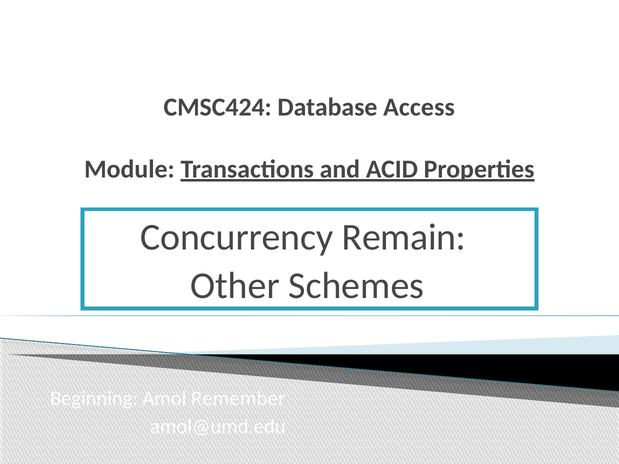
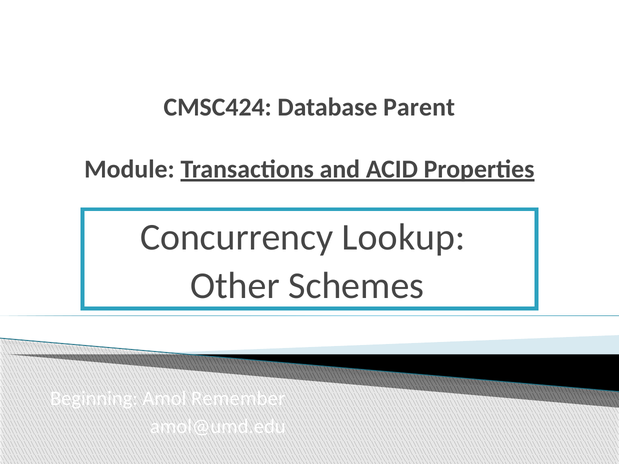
Access: Access -> Parent
Remain: Remain -> Lookup
